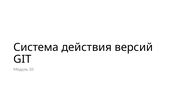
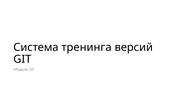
действия: действия -> тренинга
